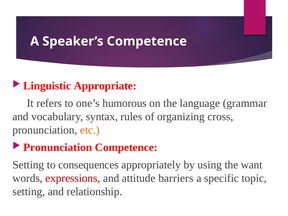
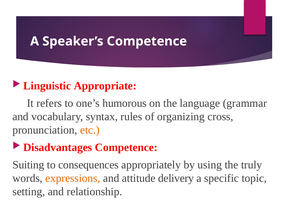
Pronunciation at (58, 147): Pronunciation -> Disadvantages
Setting at (28, 165): Setting -> Suiting
want: want -> truly
expressions colour: red -> orange
barriers: barriers -> delivery
